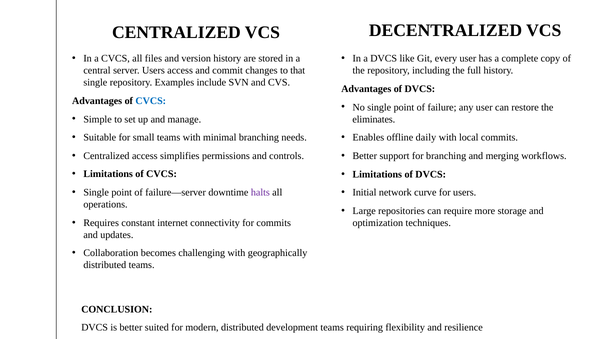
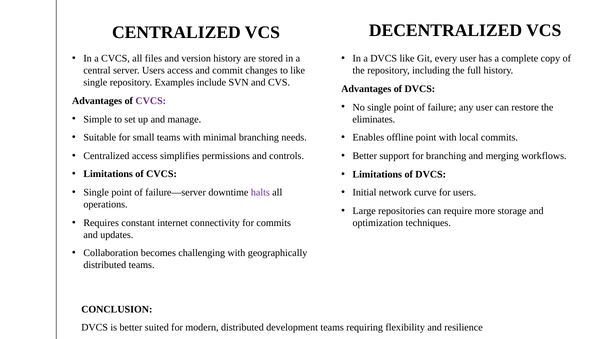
to that: that -> like
CVCS at (151, 101) colour: blue -> purple
offline daily: daily -> point
